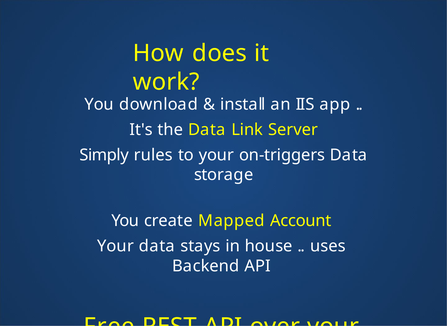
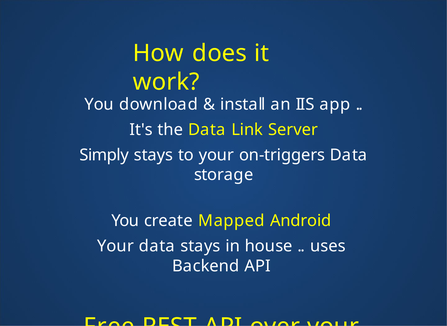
Simply rules: rules -> stays
Account: Account -> Android
